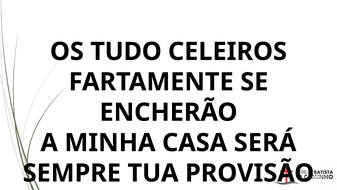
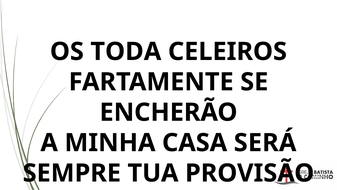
TUDO: TUDO -> TODA
